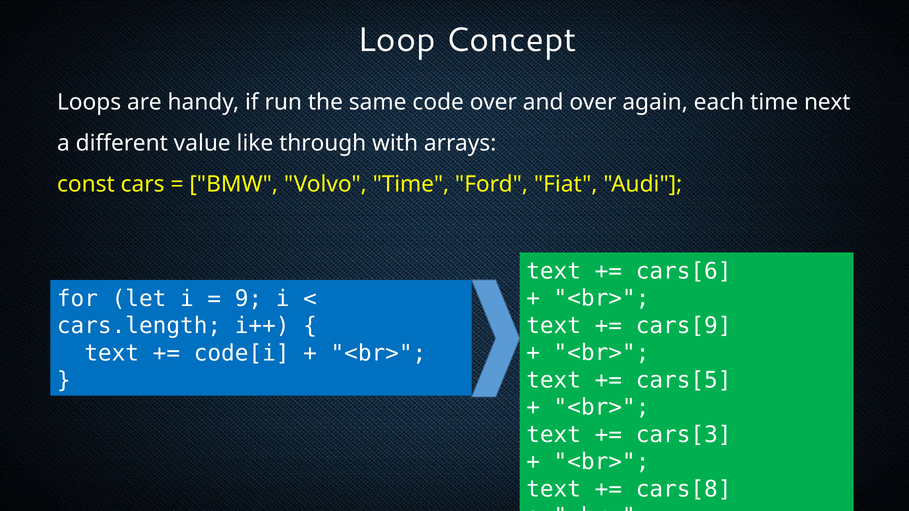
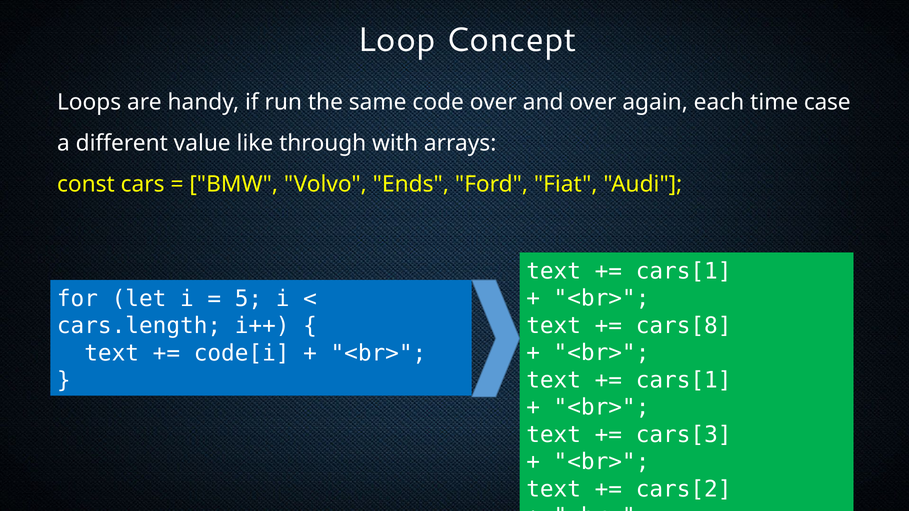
next: next -> case
Volvo Time: Time -> Ends
cars[6 at (684, 271): cars[6 -> cars[1
9: 9 -> 5
cars[9: cars[9 -> cars[8
cars[5 at (684, 380): cars[5 -> cars[1
cars[8: cars[8 -> cars[2
